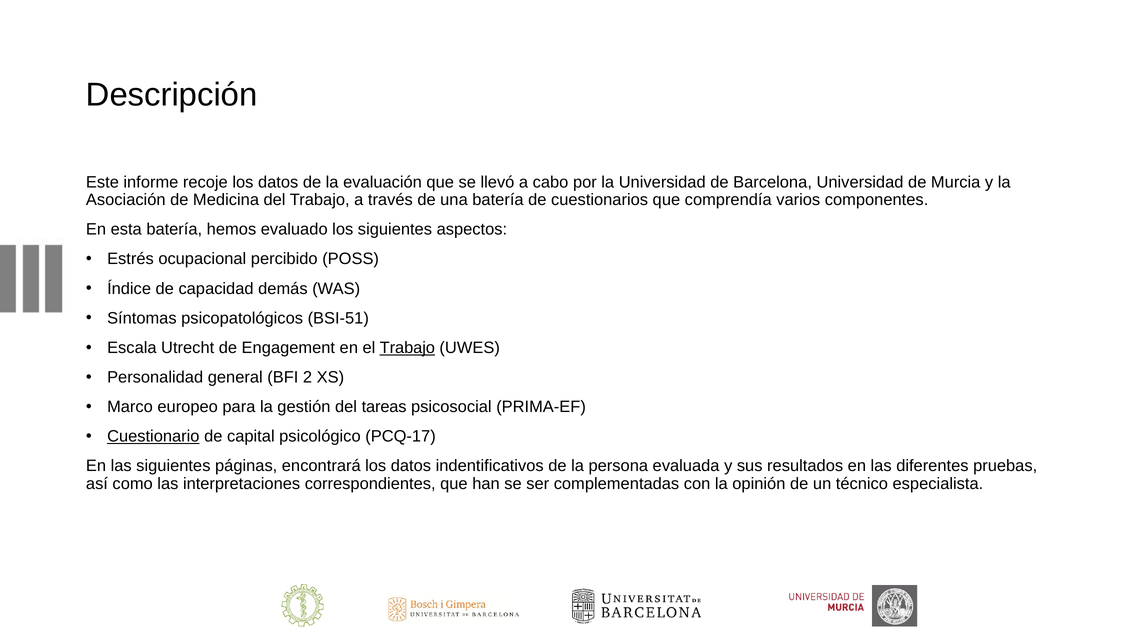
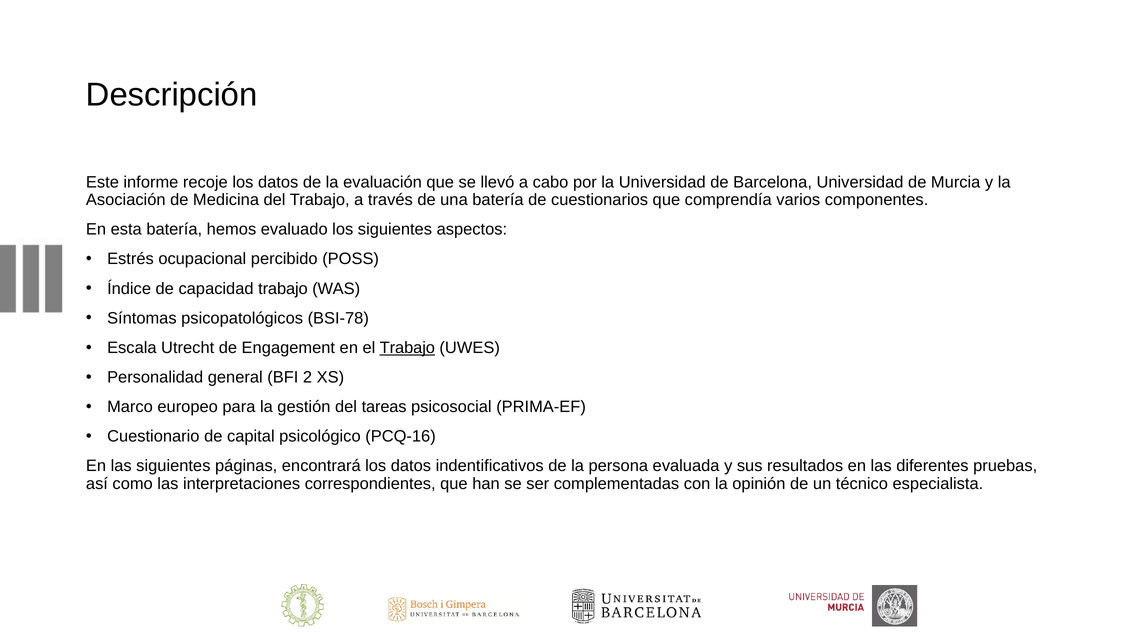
capacidad demás: demás -> trabajo
BSI-51: BSI-51 -> BSI-78
Cuestionario underline: present -> none
PCQ-17: PCQ-17 -> PCQ-16
